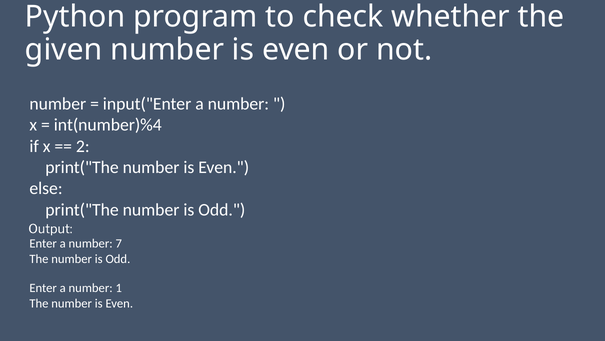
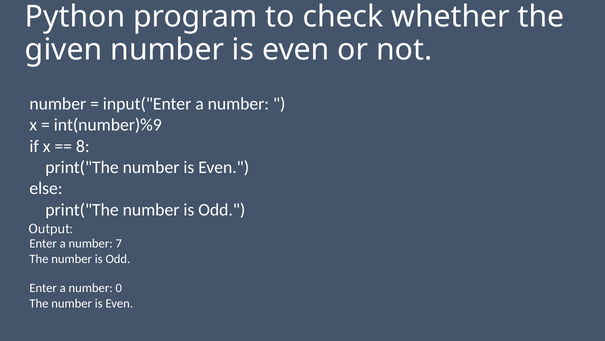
int(number)%4: int(number)%4 -> int(number)%9
2: 2 -> 8
1: 1 -> 0
